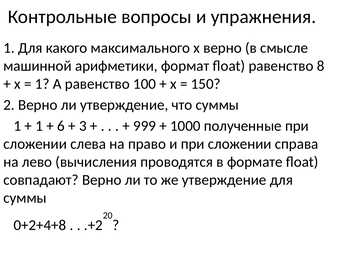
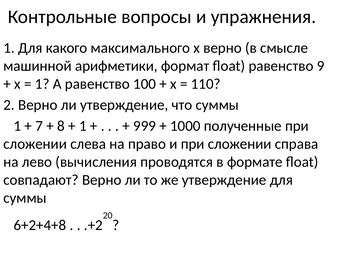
8: 8 -> 9
150: 150 -> 110
1 at (39, 126): 1 -> 7
6: 6 -> 8
3 at (83, 126): 3 -> 1
0+2+4+8: 0+2+4+8 -> 6+2+4+8
